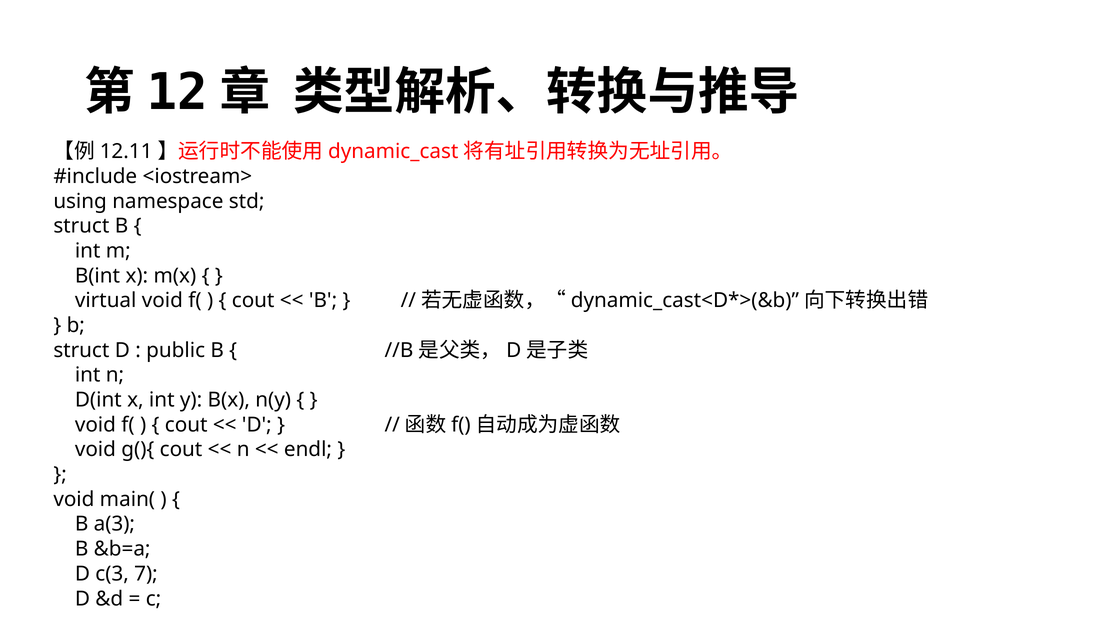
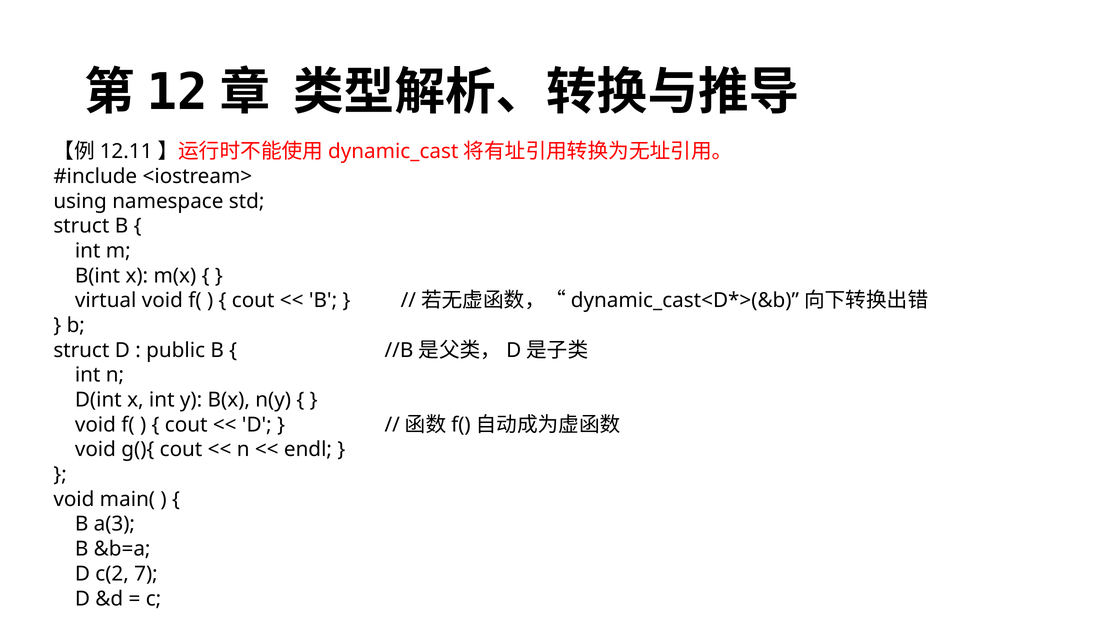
c(3: c(3 -> c(2
